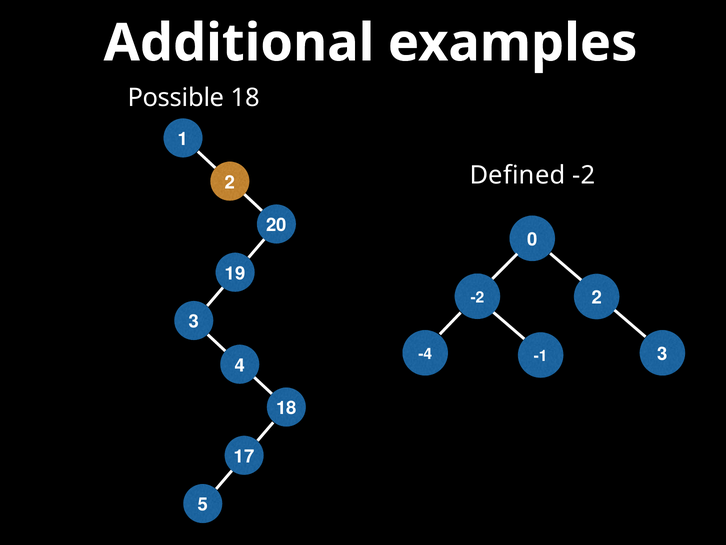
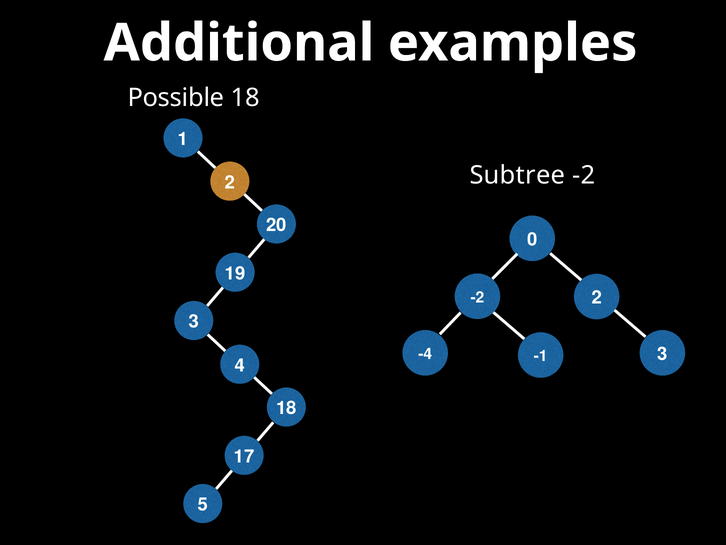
Defined: Defined -> Subtree
